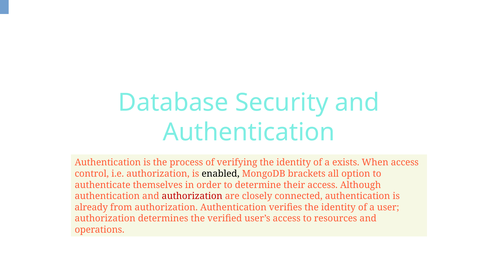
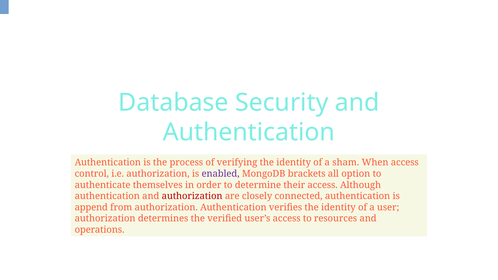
exists: exists -> sham
enabled colour: black -> purple
already: already -> append
